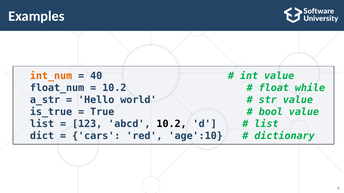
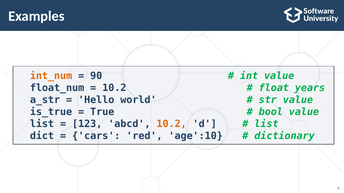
40: 40 -> 90
while: while -> years
10.2 at (172, 124) colour: black -> orange
